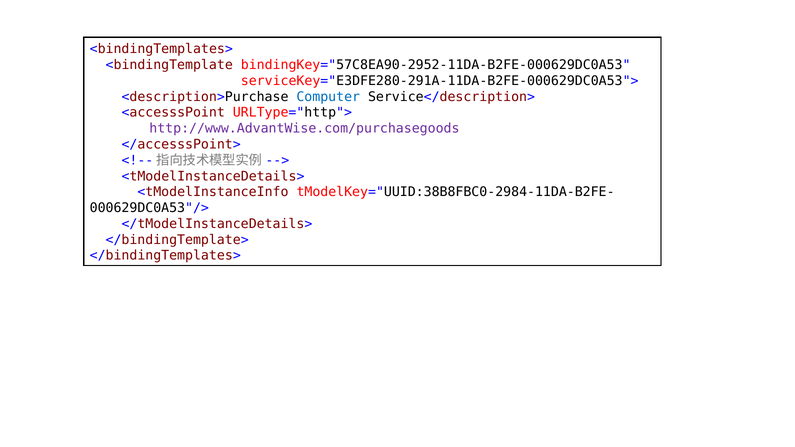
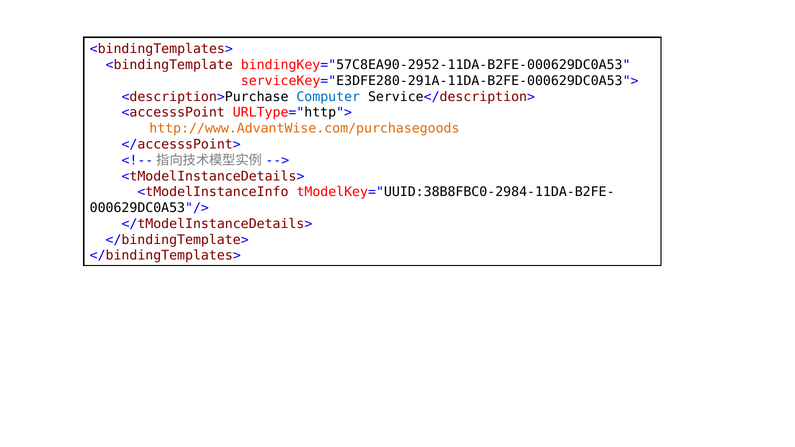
http://www.AdvantWise.com/purchasegoods colour: purple -> orange
